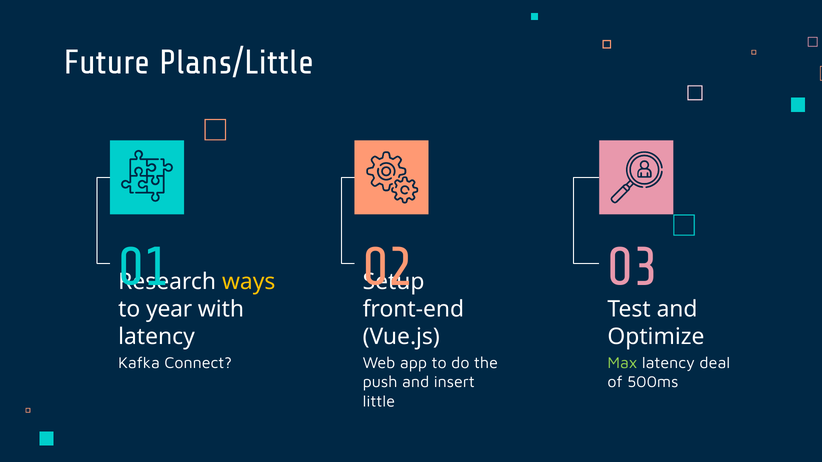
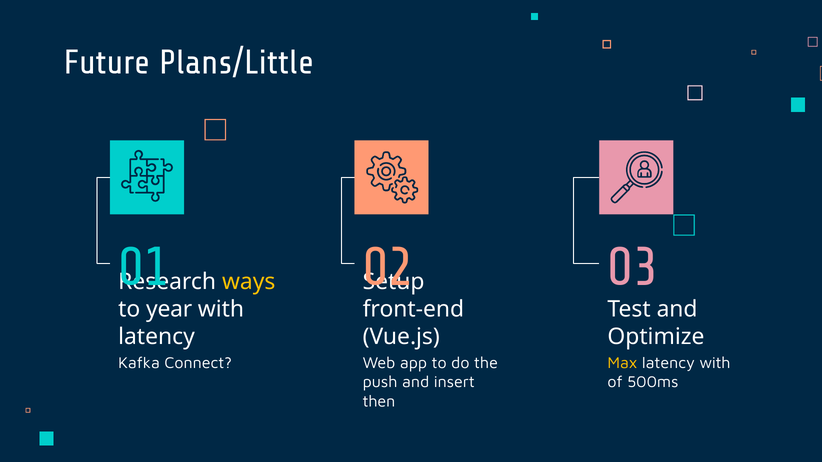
Max colour: light green -> yellow
latency deal: deal -> with
little: little -> then
